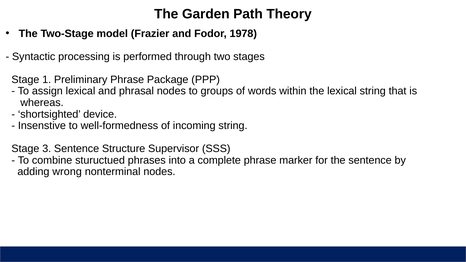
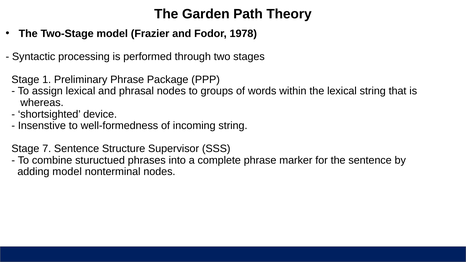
3: 3 -> 7
adding wrong: wrong -> model
